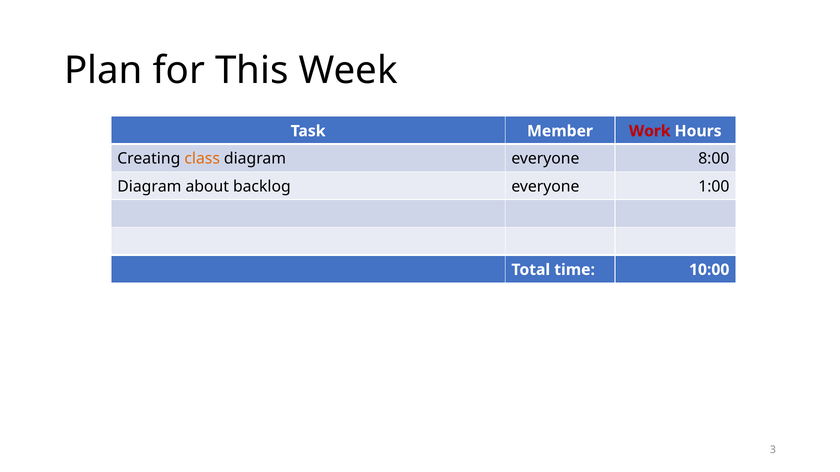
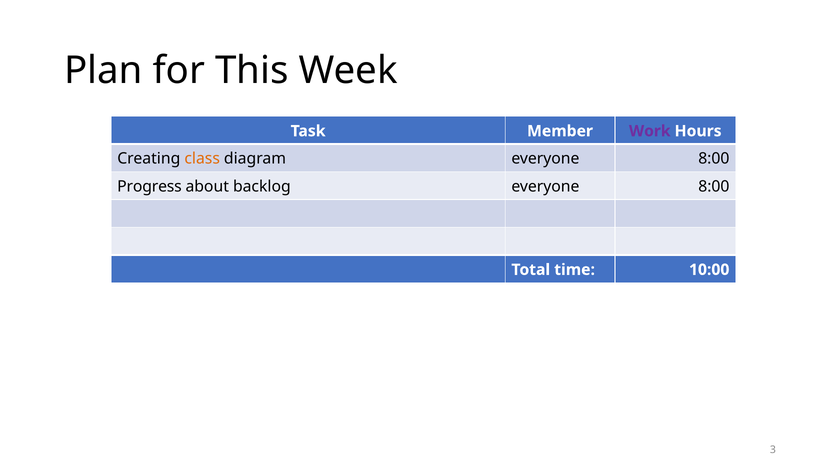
Work colour: red -> purple
Diagram at (149, 187): Diagram -> Progress
backlog everyone 1:00: 1:00 -> 8:00
